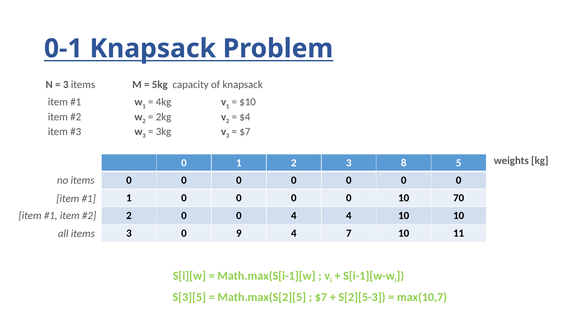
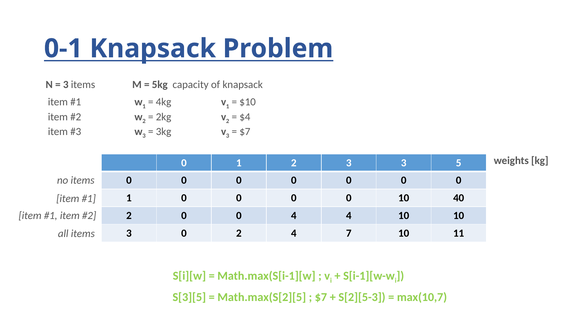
3 8: 8 -> 3
70: 70 -> 40
0 9: 9 -> 2
